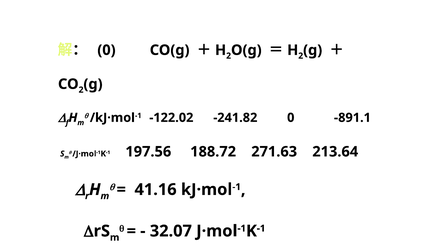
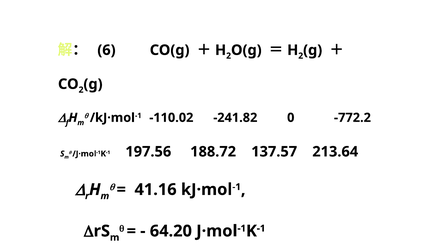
0 at (106, 50): 0 -> 6
-122.02: -122.02 -> -110.02
-891.1: -891.1 -> -772.2
271.63: 271.63 -> 137.57
32.07: 32.07 -> 64.20
